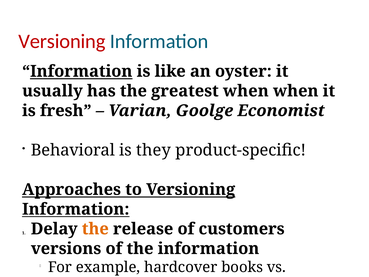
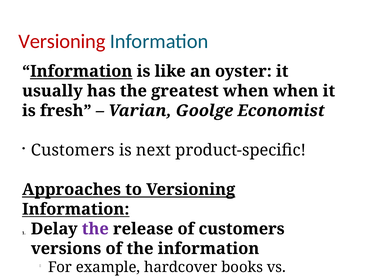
Behavioral at (73, 150): Behavioral -> Customers
they: they -> next
the at (95, 229) colour: orange -> purple
